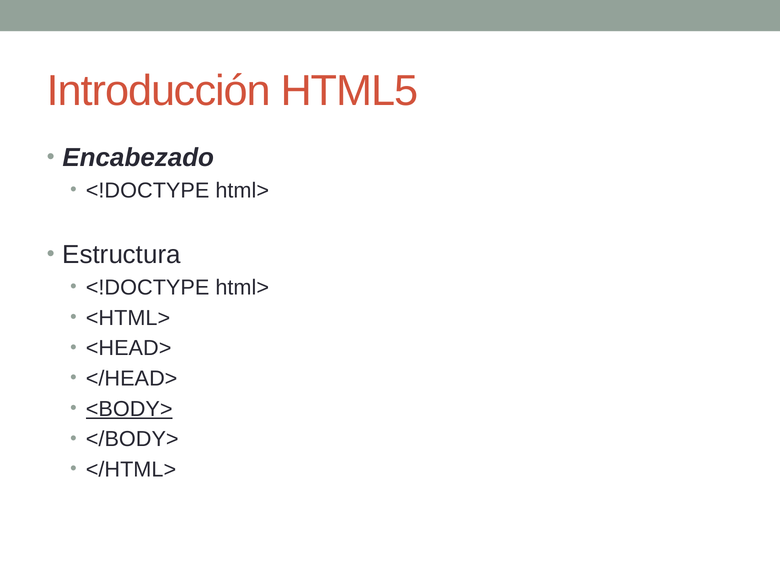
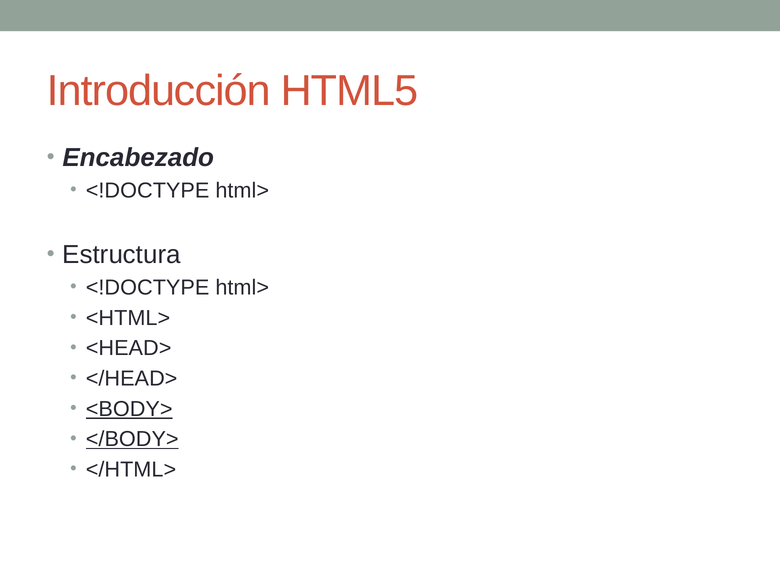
</BODY> underline: none -> present
